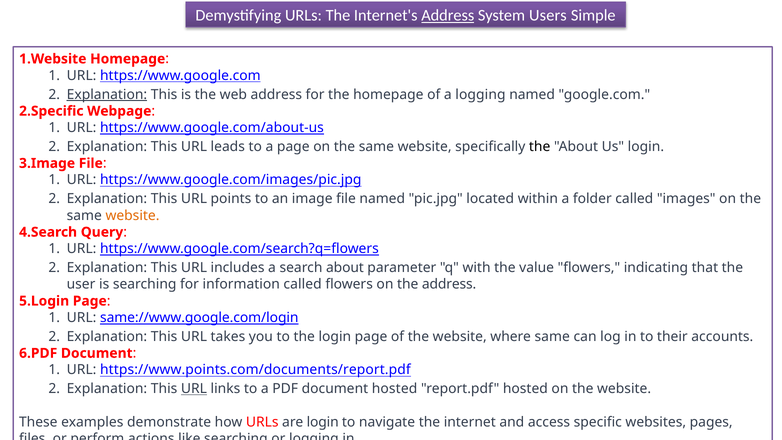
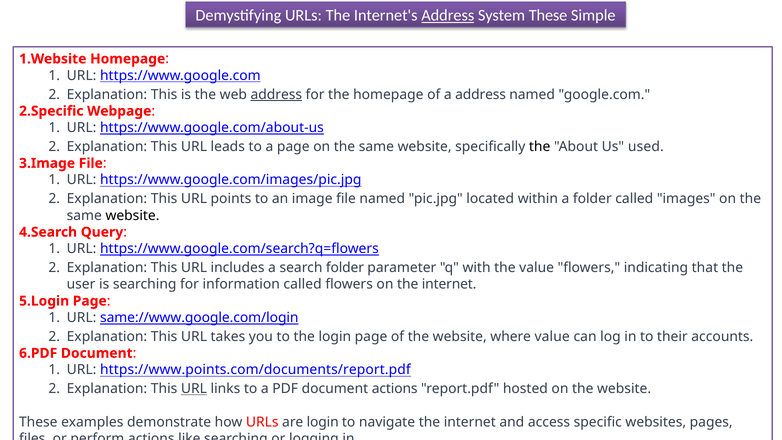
System Users: Users -> These
Explanation at (107, 94) underline: present -> none
address at (276, 94) underline: none -> present
a logging: logging -> address
Us login: login -> used
website at (133, 215) colour: orange -> black
search about: about -> folder
on the address: address -> internet
where same: same -> value
document hosted: hosted -> actions
